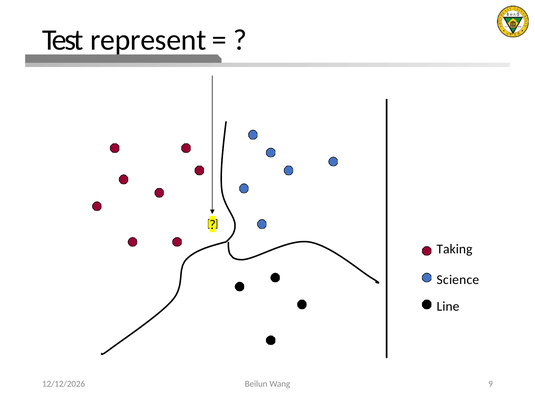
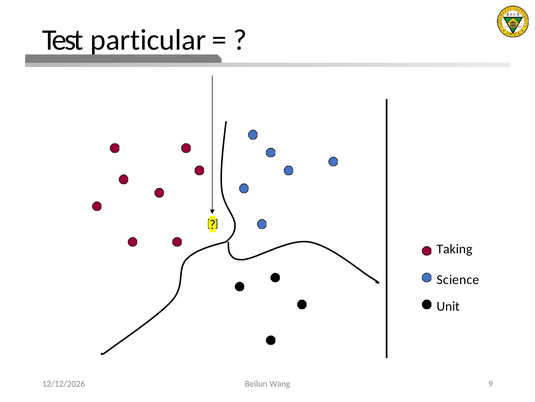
represent: represent -> particular
Line: Line -> Unit
